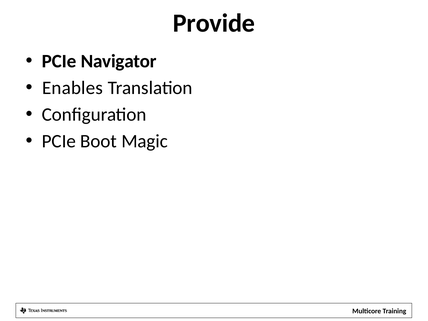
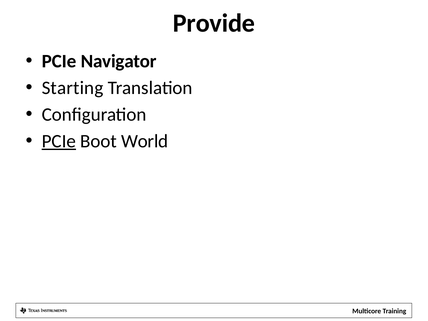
Enables: Enables -> Starting
PCIe at (59, 141) underline: none -> present
Magic: Magic -> World
